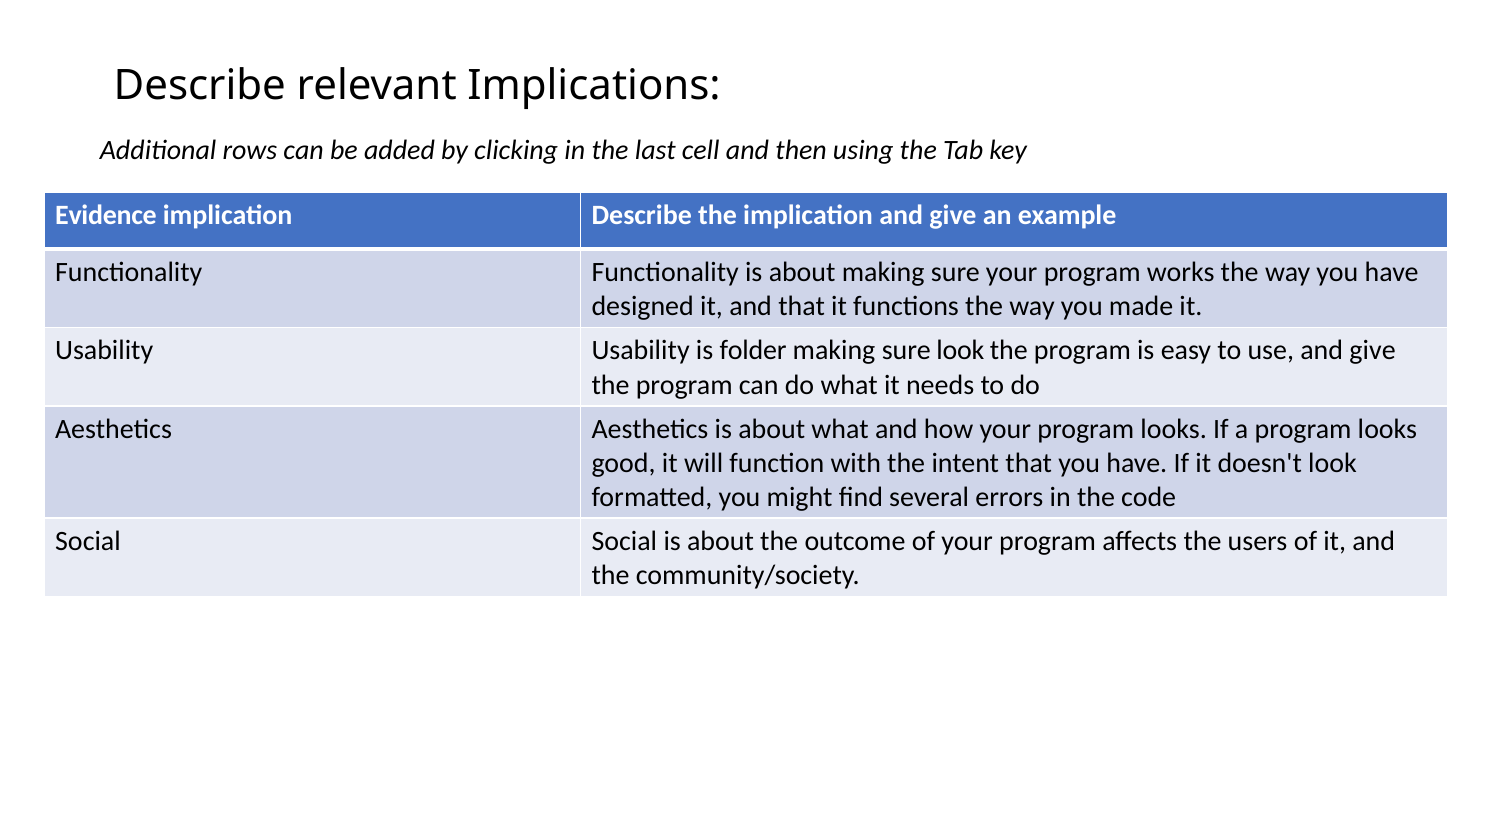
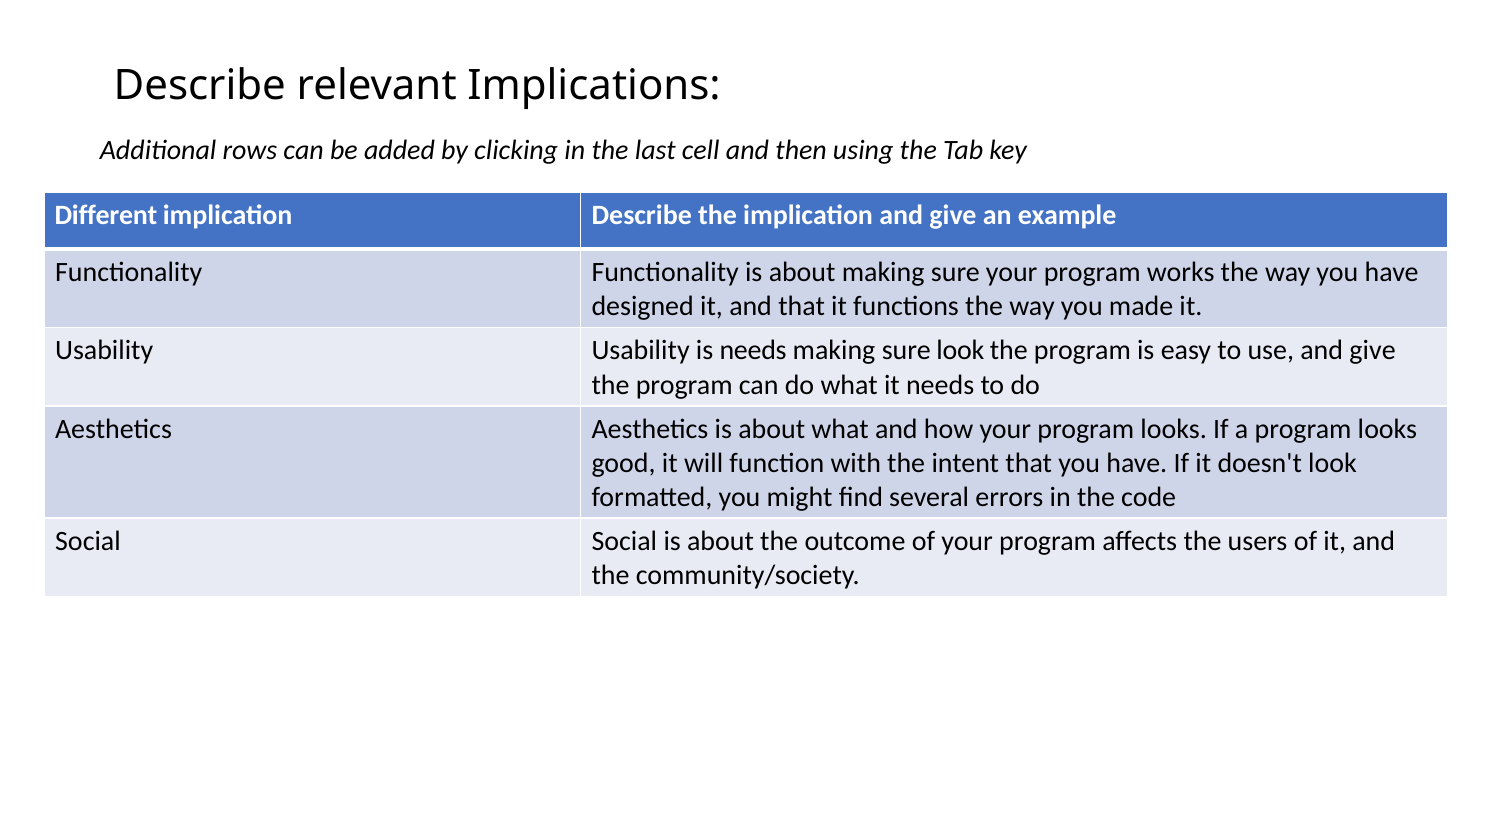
Evidence: Evidence -> Different
is folder: folder -> needs
